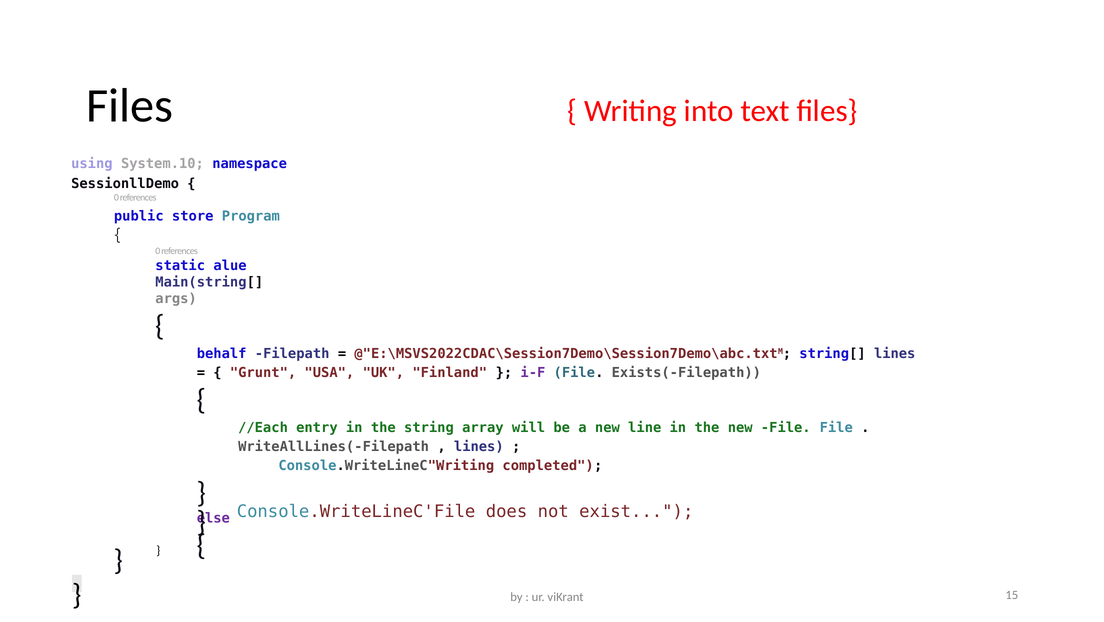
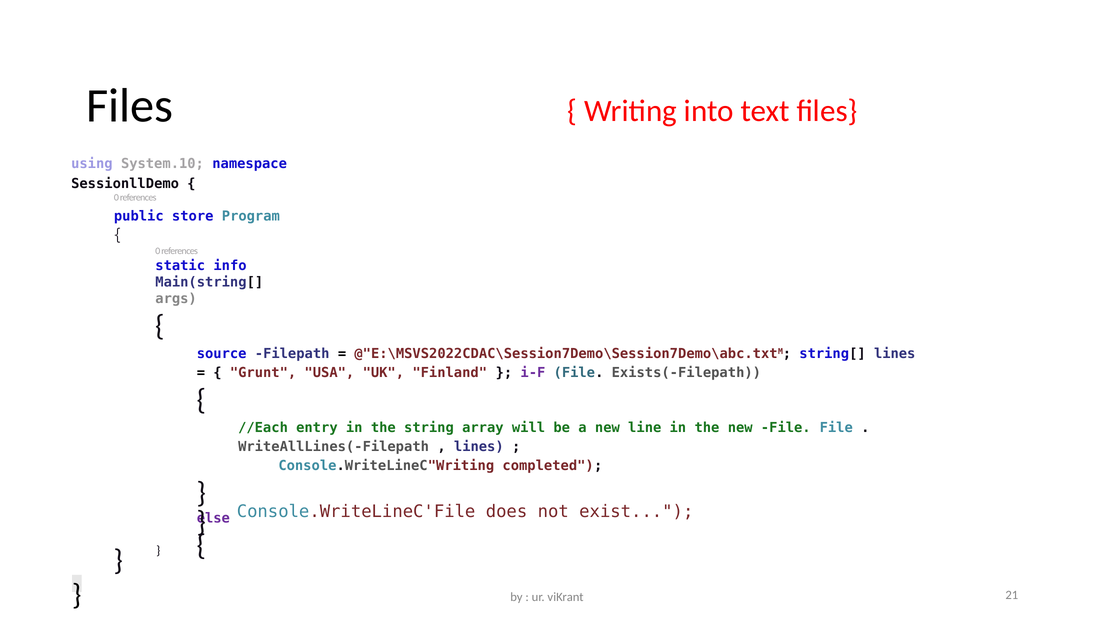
alue: alue -> info
behalf: behalf -> source
15: 15 -> 21
